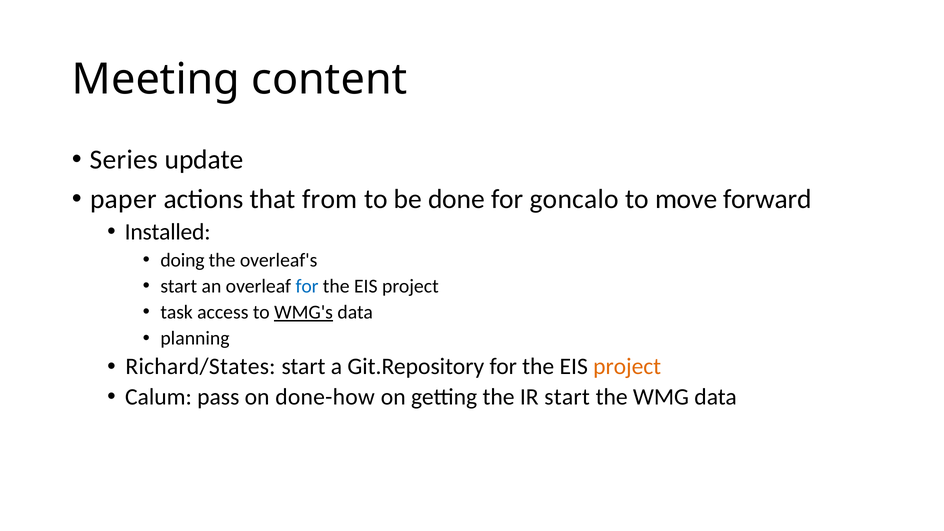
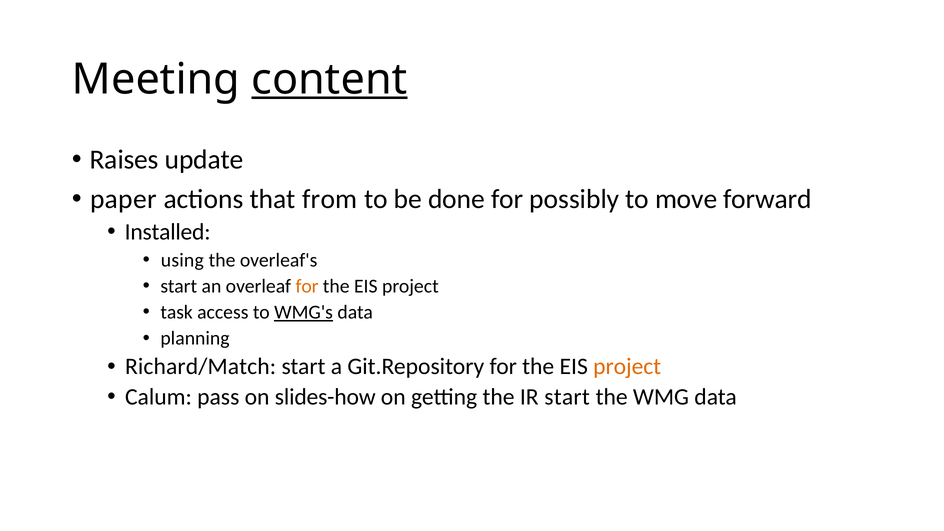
content underline: none -> present
Series: Series -> Raises
goncalo: goncalo -> possibly
doing: doing -> using
for at (307, 286) colour: blue -> orange
Richard/States: Richard/States -> Richard/Match
done-how: done-how -> slides-how
